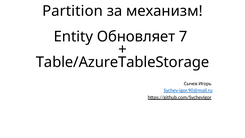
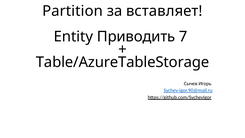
механизм: механизм -> вставляет
Обновляет: Обновляет -> Приводить
